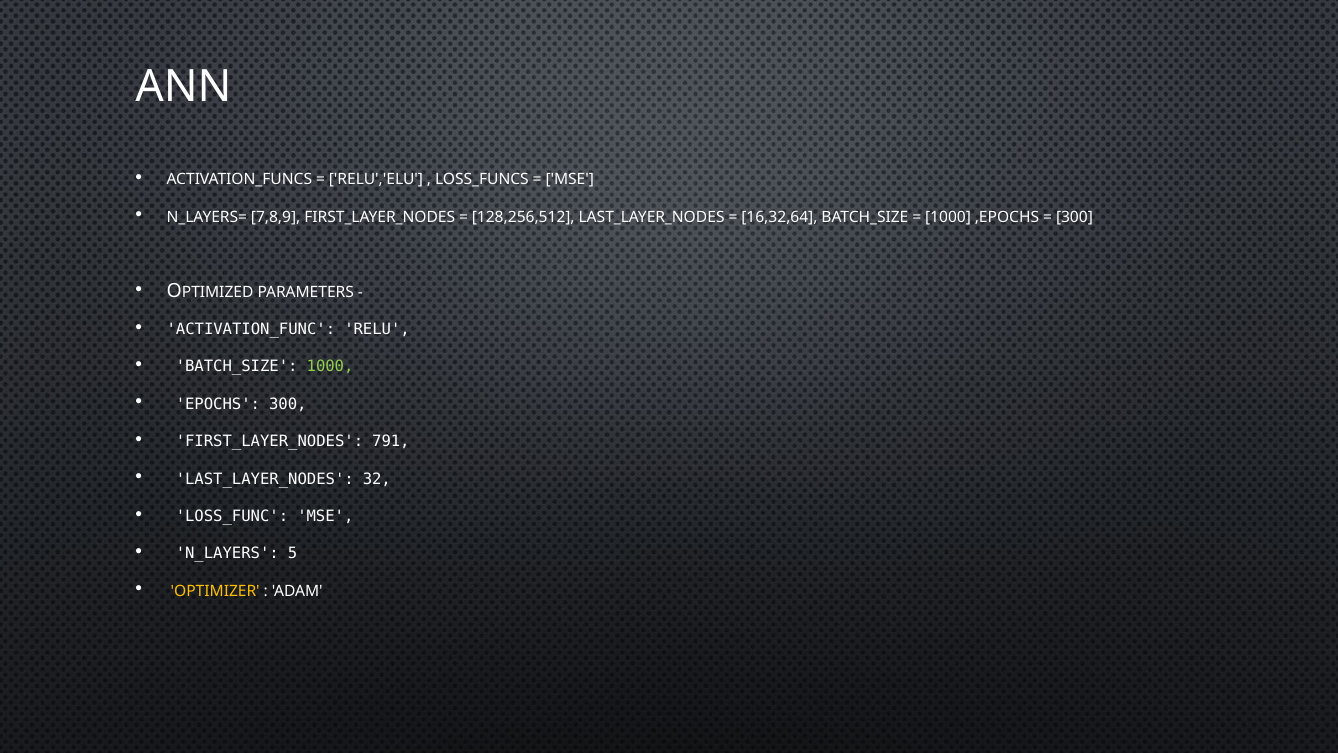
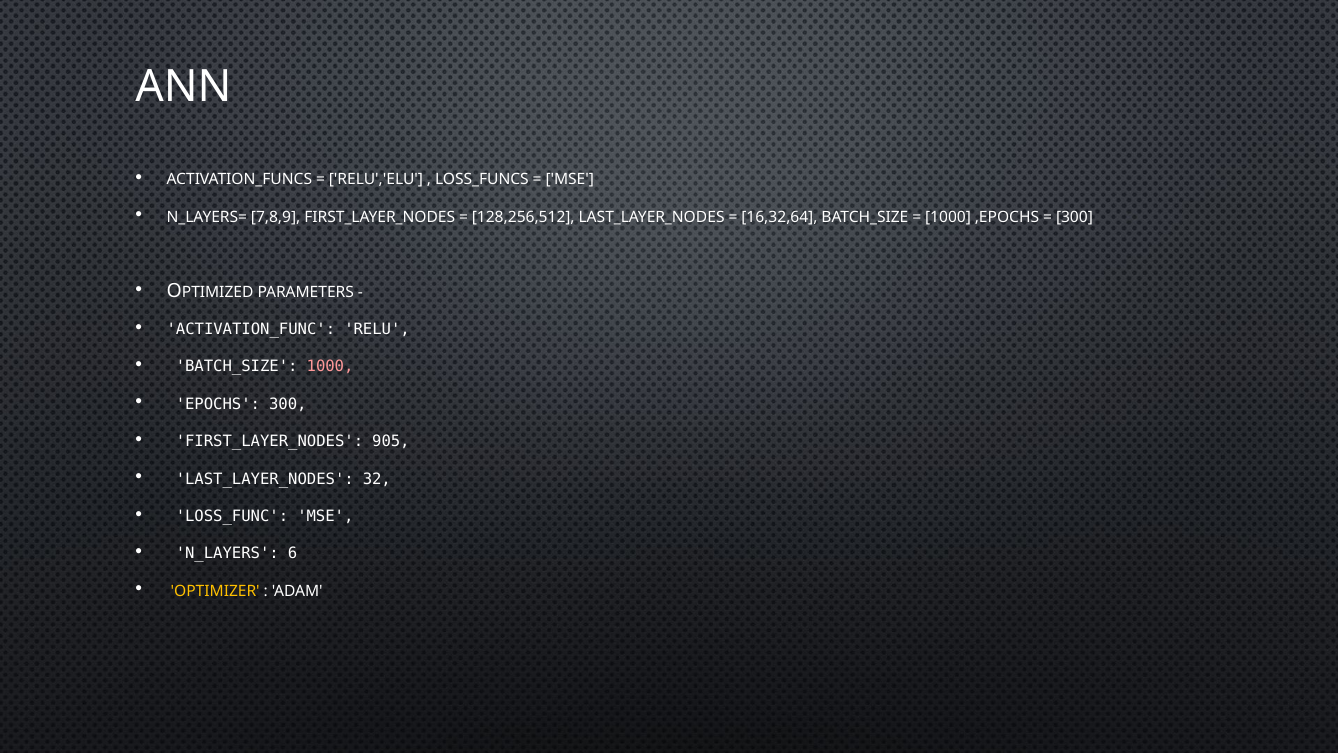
1000 at (330, 367) colour: light green -> pink
791: 791 -> 905
5: 5 -> 6
